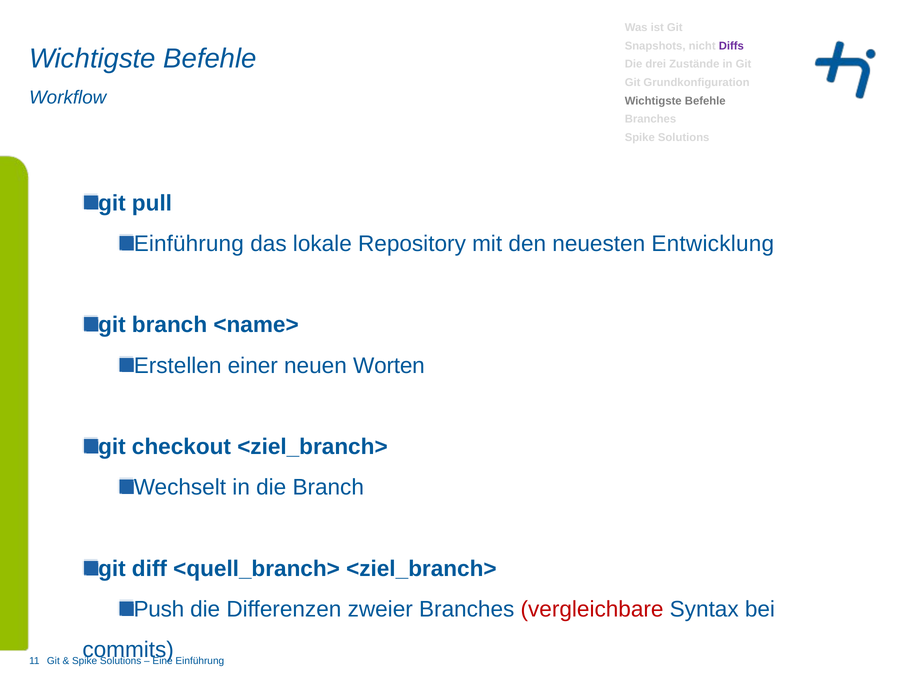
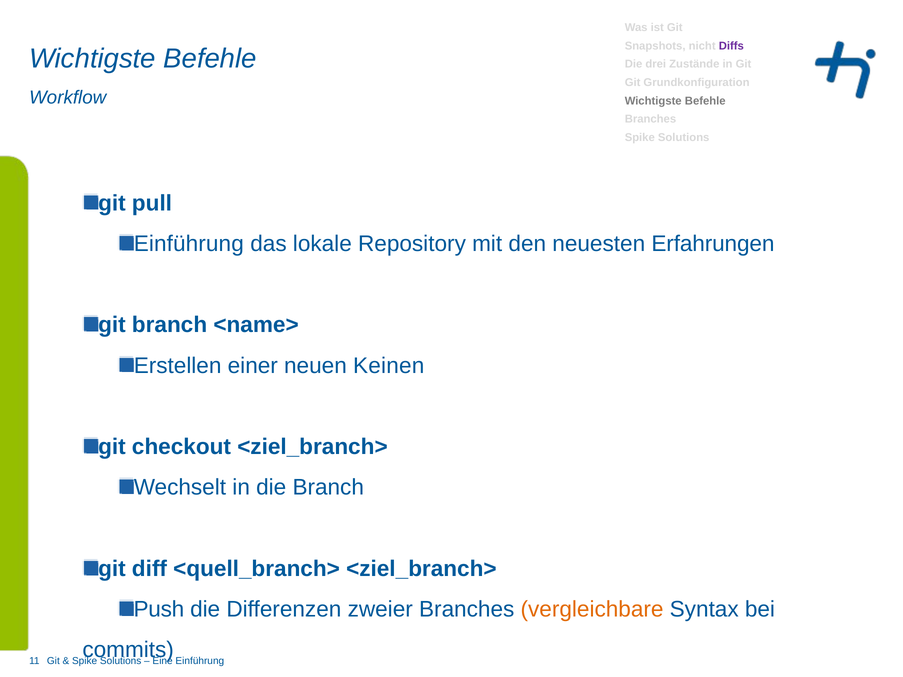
Entwicklung: Entwicklung -> Erfahrungen
Worten: Worten -> Keinen
vergleichbare colour: red -> orange
